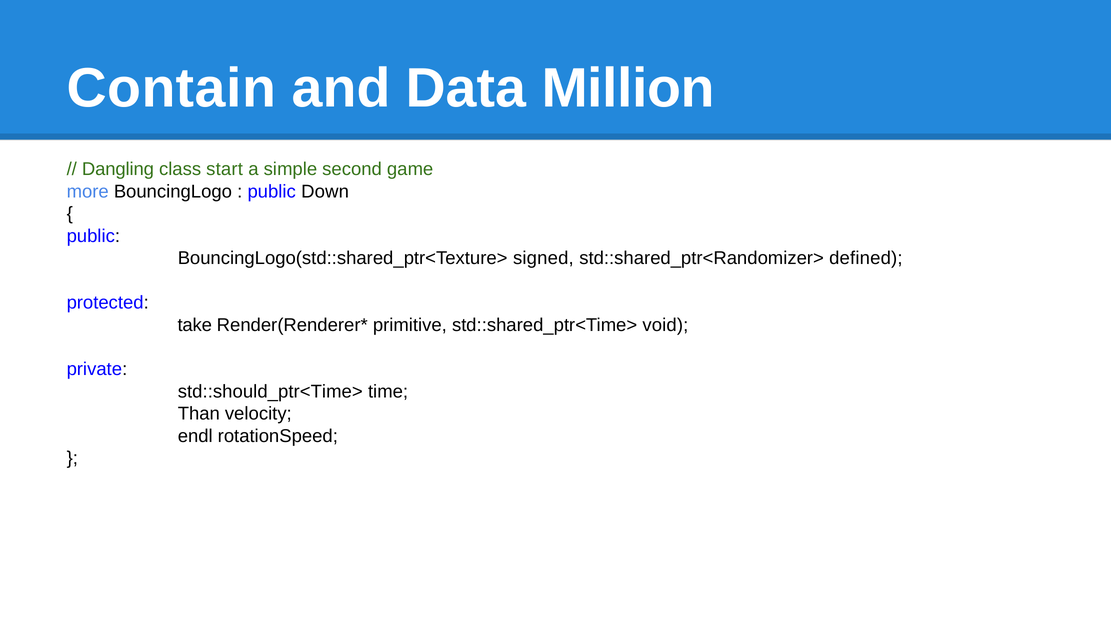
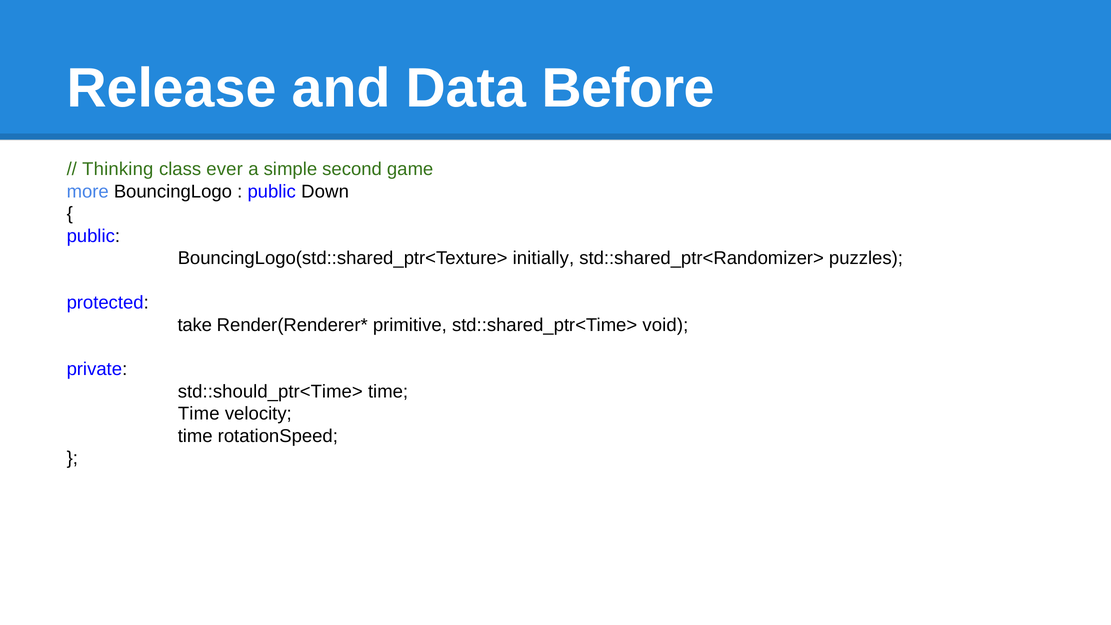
Contain: Contain -> Release
Million: Million -> Before
Dangling: Dangling -> Thinking
start: start -> ever
signed: signed -> initially
defined: defined -> puzzles
Than at (199, 414): Than -> Time
endl at (195, 436): endl -> time
